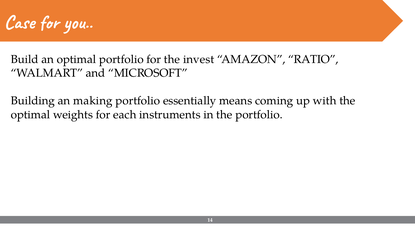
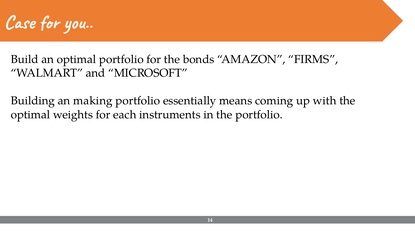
invest: invest -> bonds
RATIO: RATIO -> FIRMS
